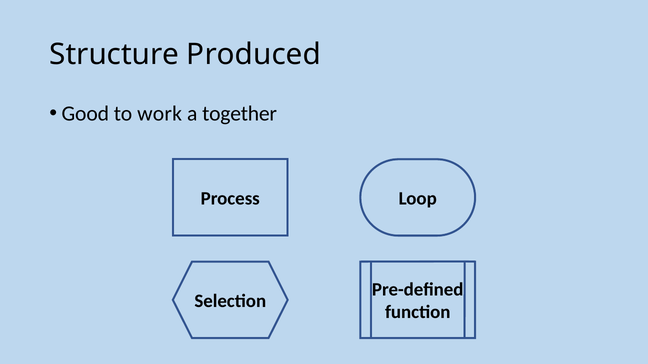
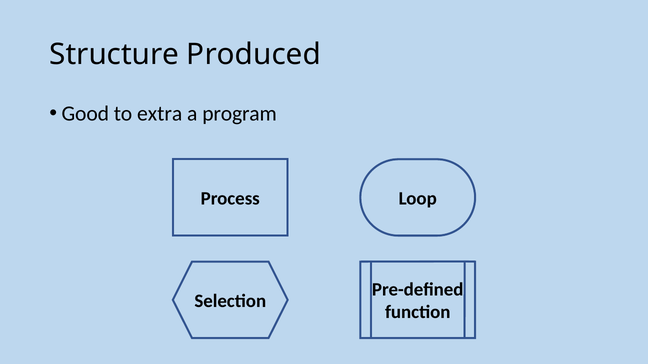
work: work -> extra
together: together -> program
